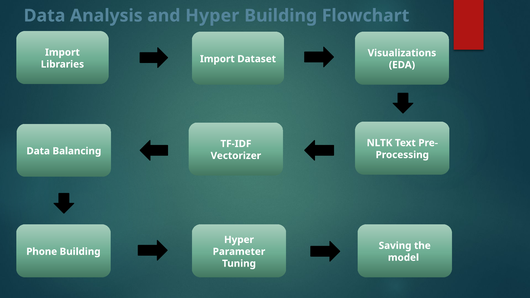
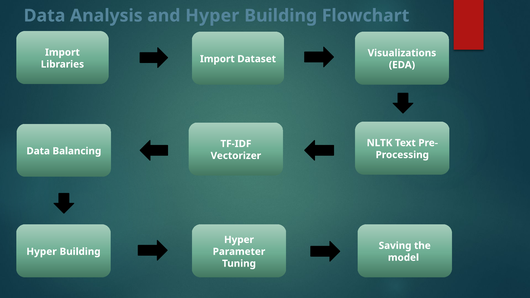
Phone at (42, 252): Phone -> Hyper
